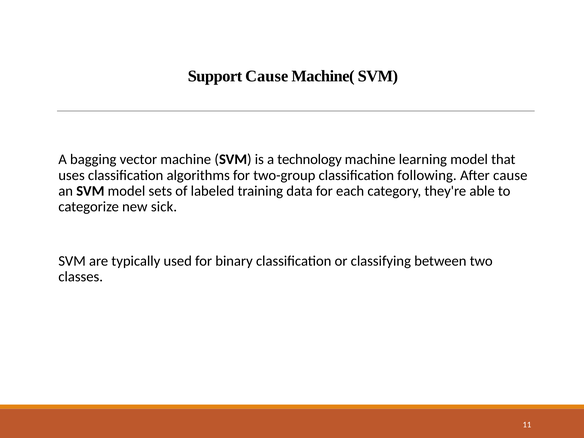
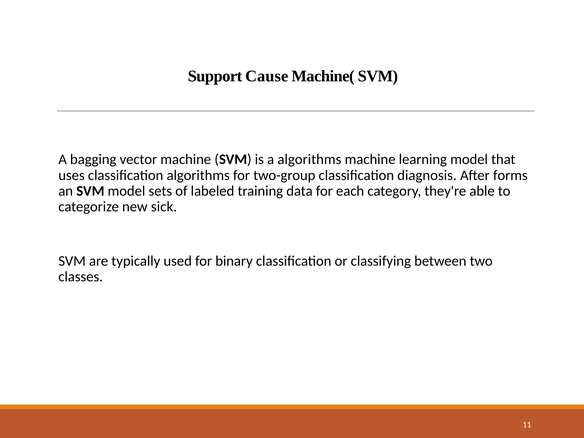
a technology: technology -> algorithms
following: following -> diagnosis
After cause: cause -> forms
